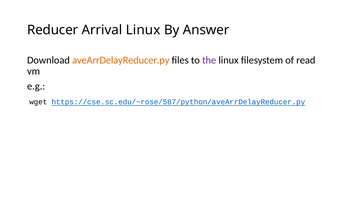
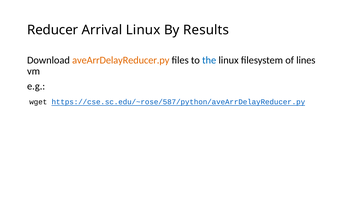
Answer: Answer -> Results
the colour: purple -> blue
read: read -> lines
